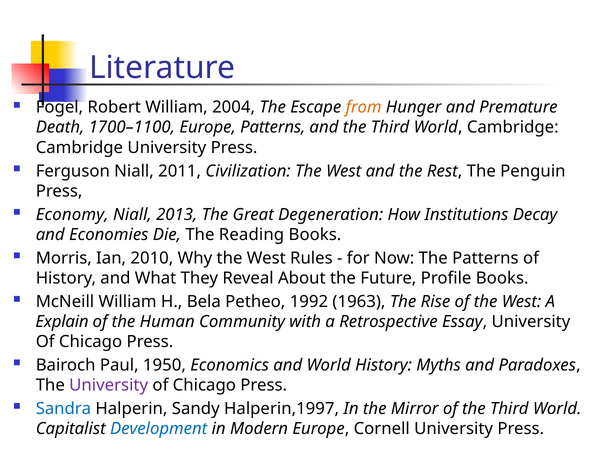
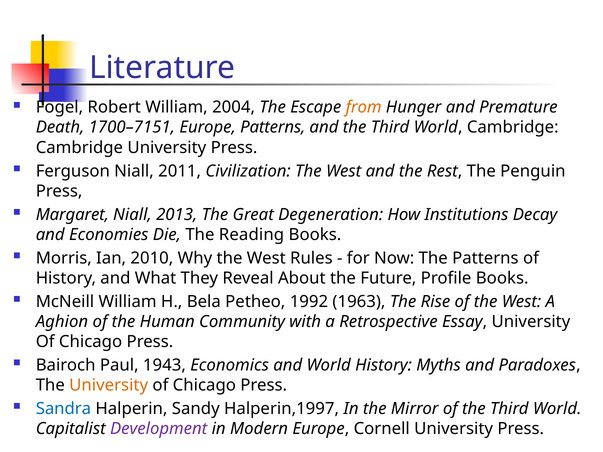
1700–1100: 1700–1100 -> 1700–7151
Economy: Economy -> Margaret
Explain: Explain -> Aghion
1950: 1950 -> 1943
University at (109, 386) colour: purple -> orange
Development colour: blue -> purple
